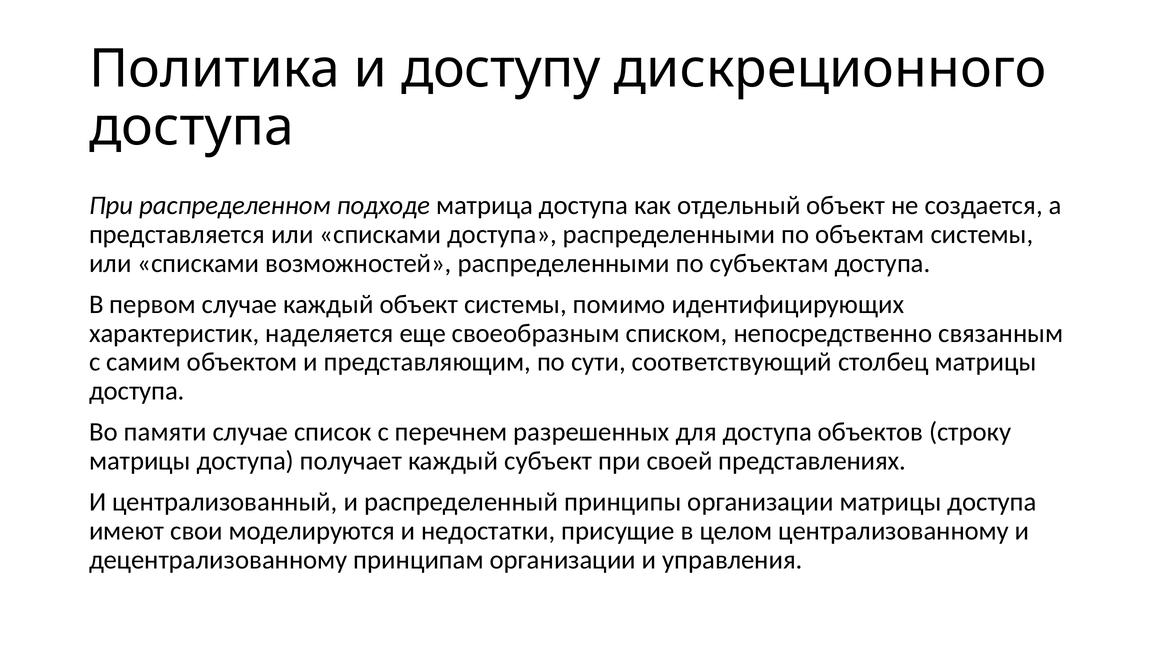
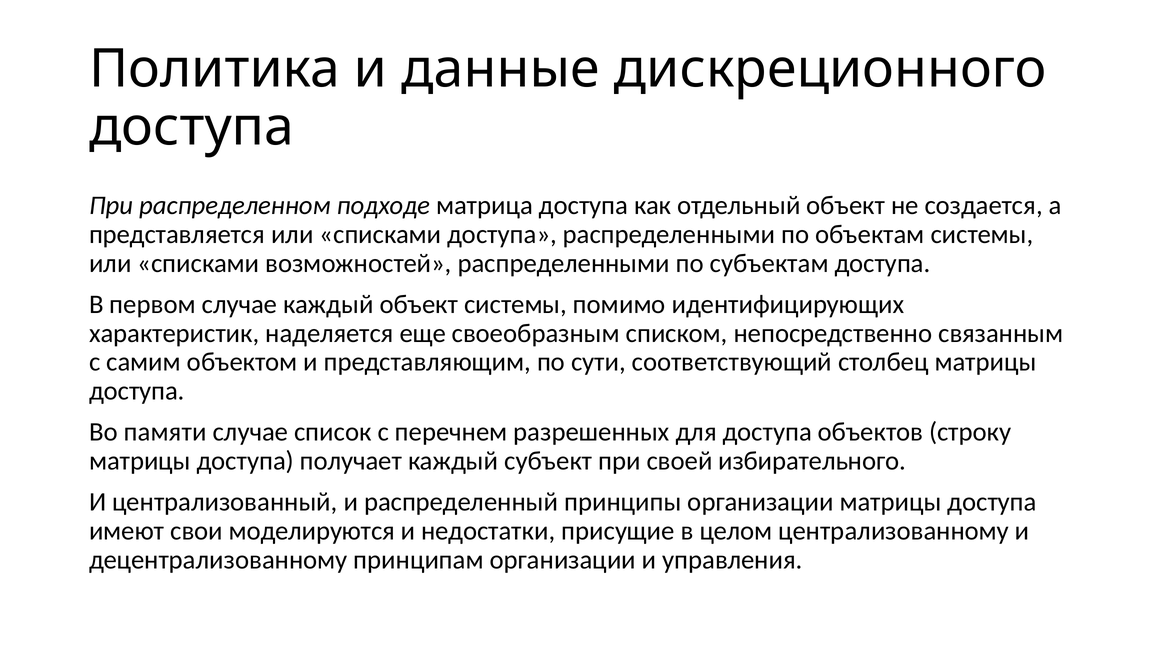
доступу: доступу -> данные
представлениях: представлениях -> избирательного
